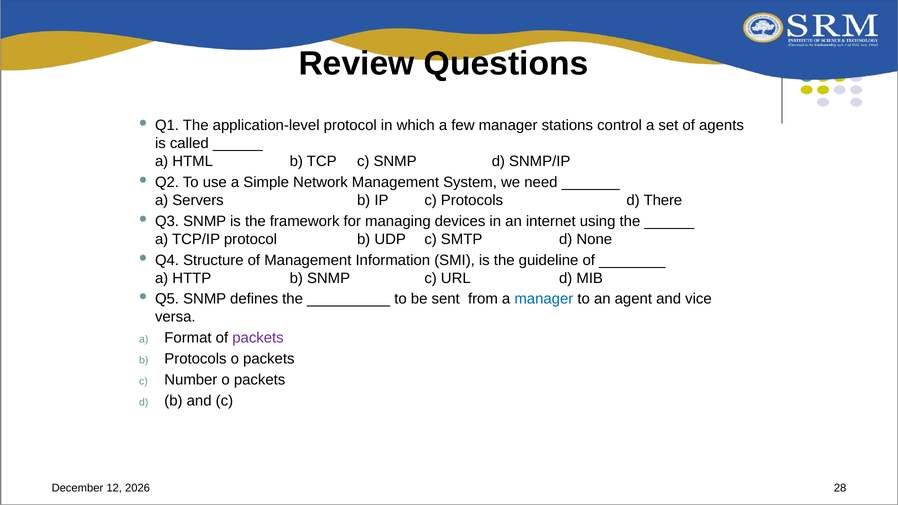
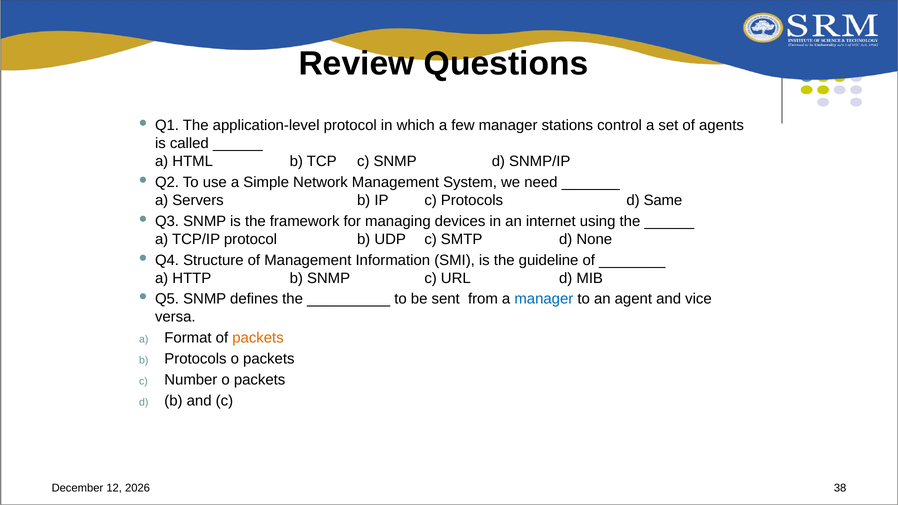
There: There -> Same
packets at (258, 338) colour: purple -> orange
28: 28 -> 38
